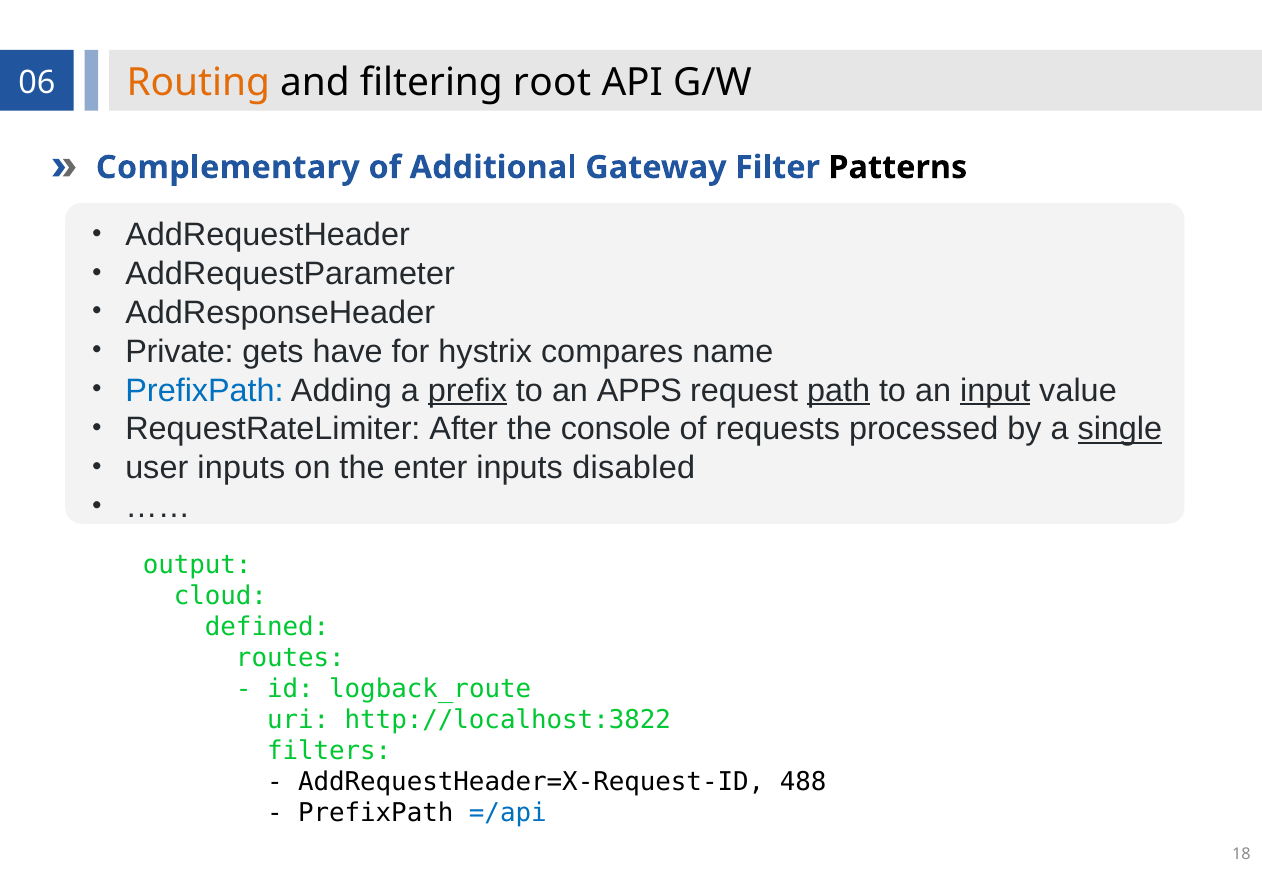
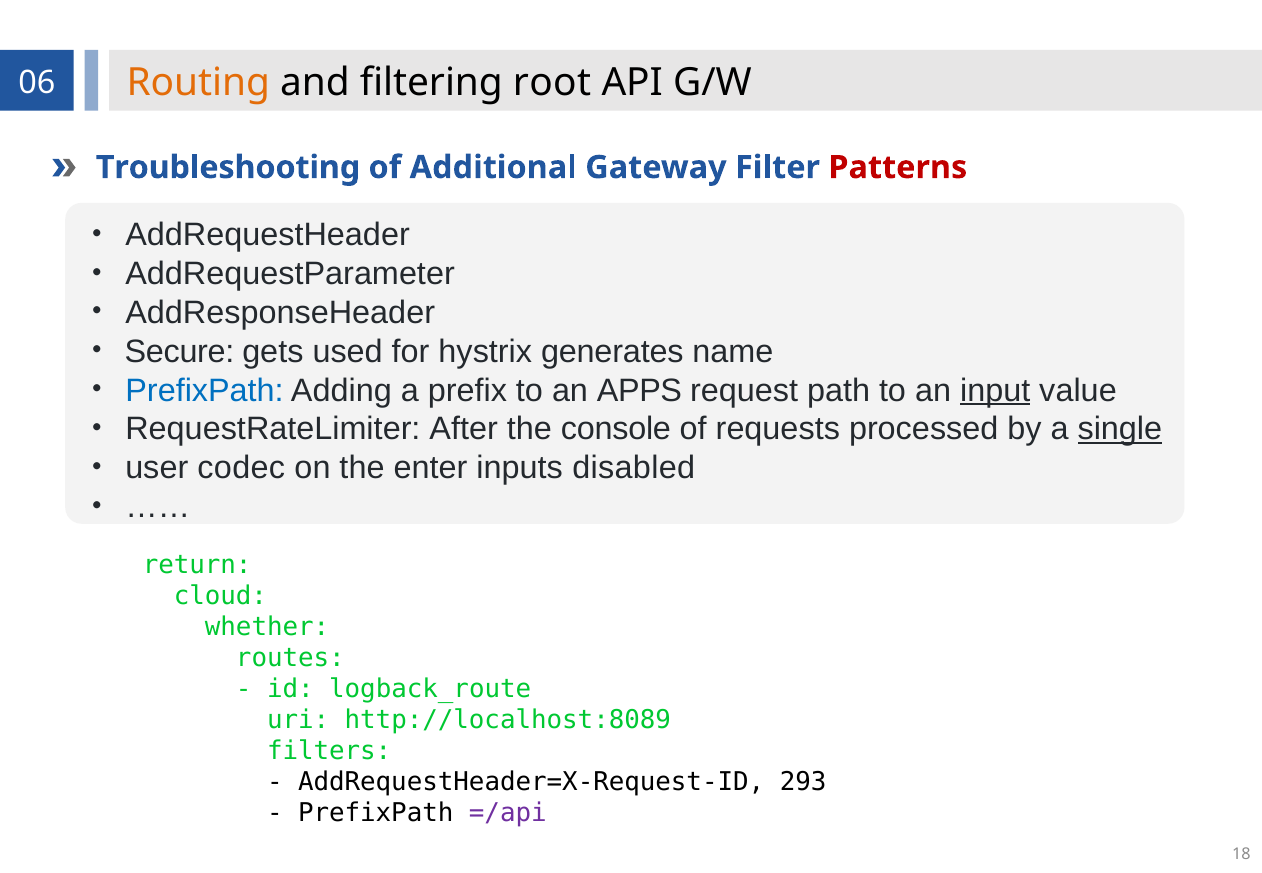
Complementary: Complementary -> Troubleshooting
Patterns colour: black -> red
Private: Private -> Secure
have: have -> used
compares: compares -> generates
prefix underline: present -> none
path underline: present -> none
user inputs: inputs -> codec
output: output -> return
defined: defined -> whether
http://localhost:3822: http://localhost:3822 -> http://localhost:8089
488: 488 -> 293
=/api colour: blue -> purple
